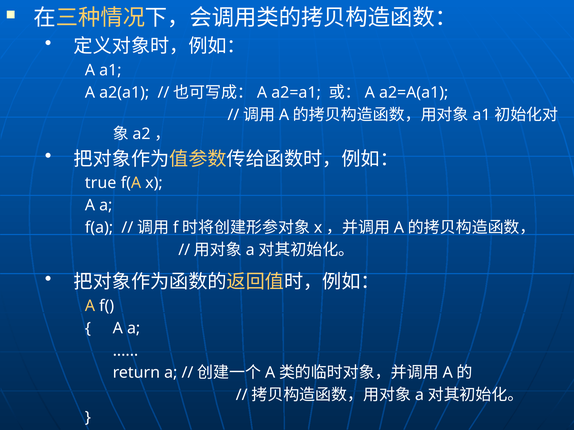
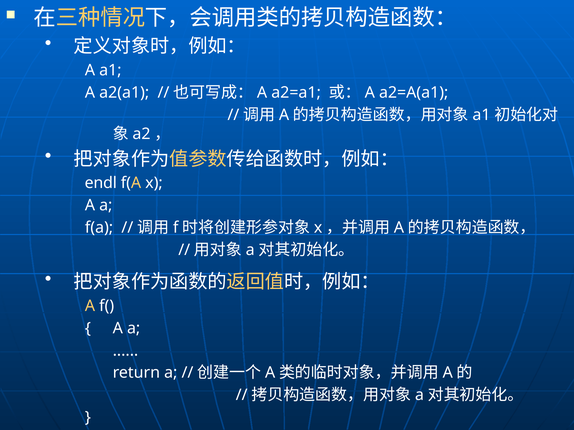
true: true -> endl
